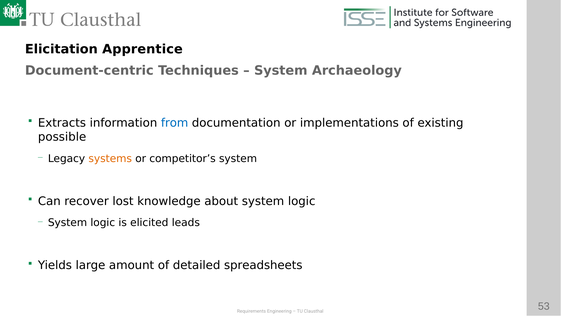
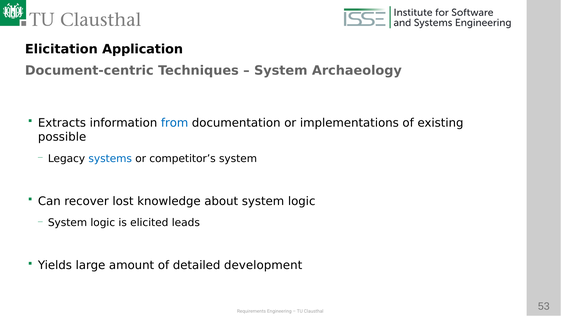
Apprentice: Apprentice -> Application
systems colour: orange -> blue
spreadsheets: spreadsheets -> development
